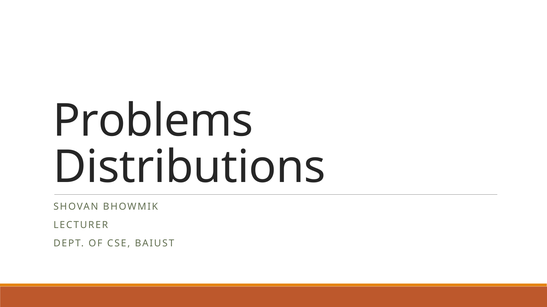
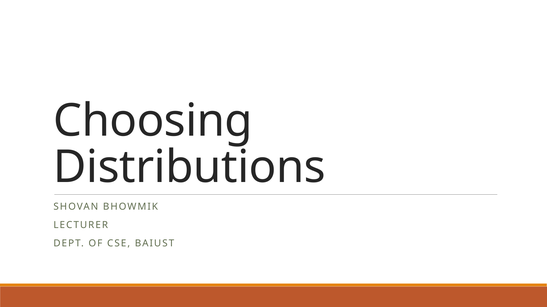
Problems: Problems -> Choosing
